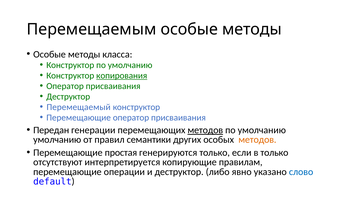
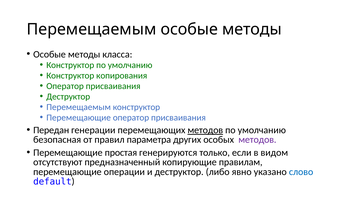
копирования underline: present -> none
Перемещаемый at (79, 107): Перемещаемый -> Перемещаемым
умолчанию at (57, 140): умолчанию -> безопасная
семантики: семантики -> параметра
методов at (257, 140) colour: orange -> purple
в только: только -> видом
интерпретируется: интерпретируется -> предназначенный
